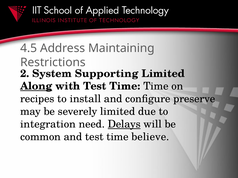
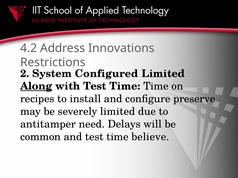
4.5: 4.5 -> 4.2
Maintaining: Maintaining -> Innovations
Supporting: Supporting -> Configured
integration: integration -> antitamper
Delays underline: present -> none
